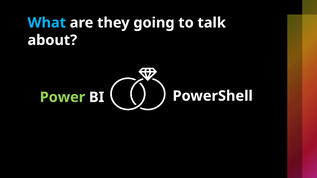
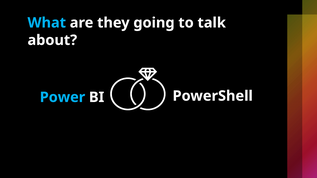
Power colour: light green -> light blue
